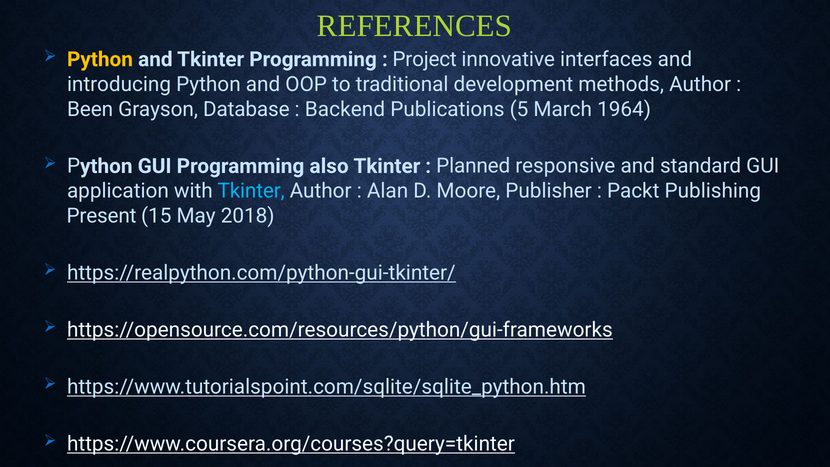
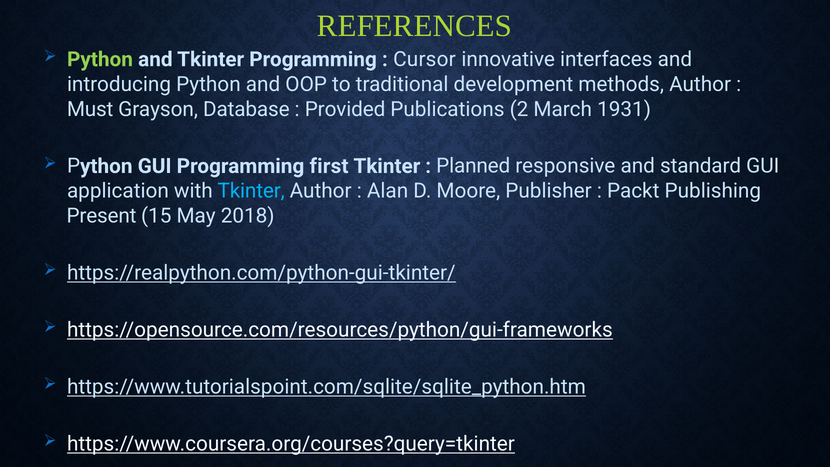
Python at (100, 59) colour: yellow -> light green
Project: Project -> Cursor
Been: Been -> Must
Backend: Backend -> Provided
5: 5 -> 2
1964: 1964 -> 1931
also: also -> first
